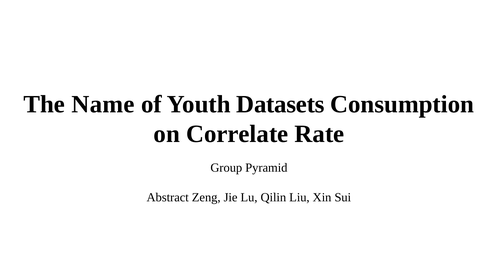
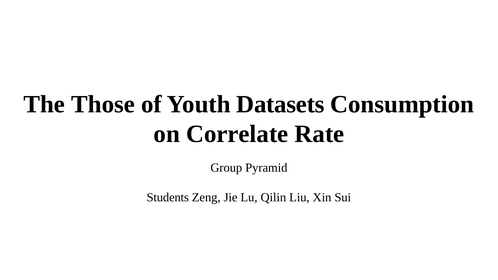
Name: Name -> Those
Abstract: Abstract -> Students
